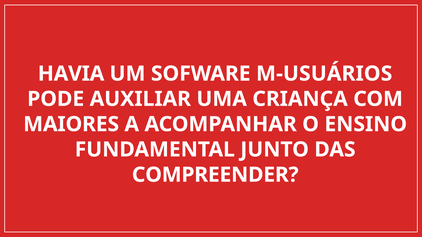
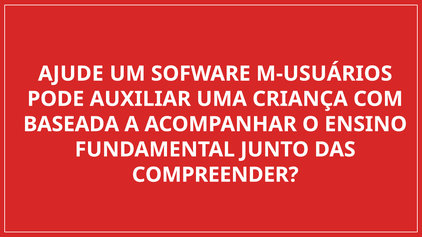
HAVIA: HAVIA -> AJUDE
MAIORES: MAIORES -> BASEADA
